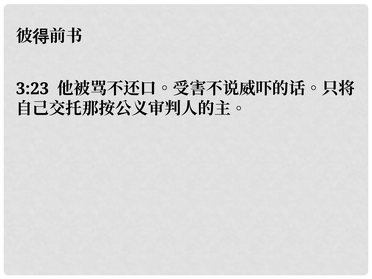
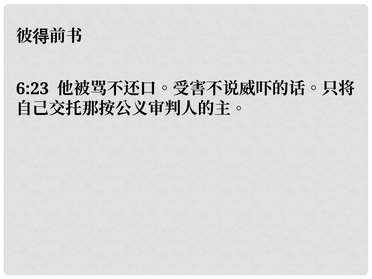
3:23: 3:23 -> 6:23
